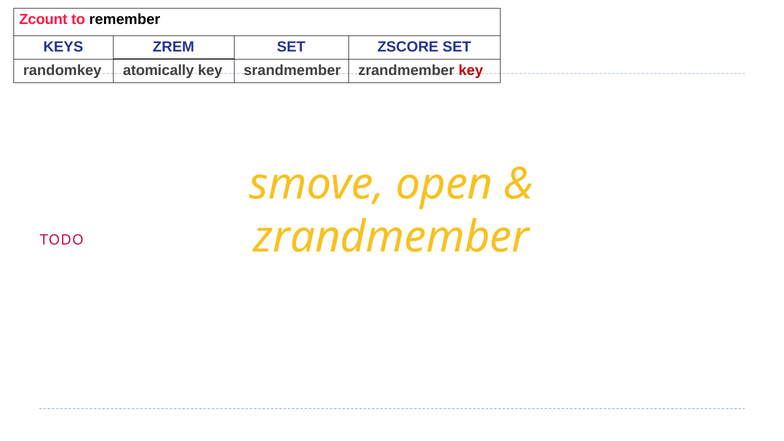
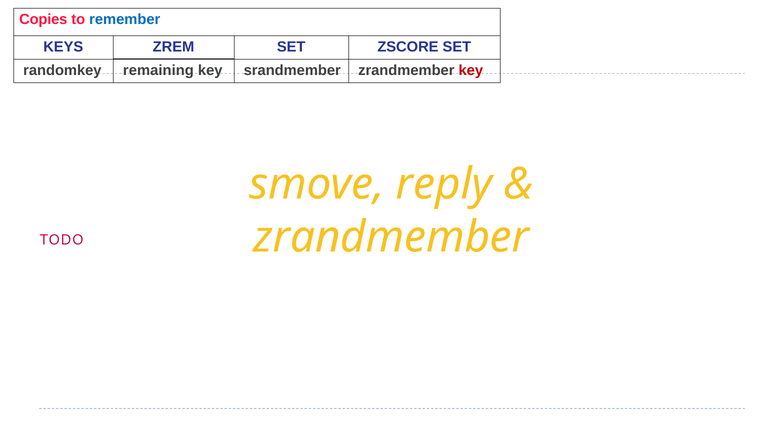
Zcount: Zcount -> Copies
remember colour: black -> blue
atomically: atomically -> remaining
open: open -> reply
